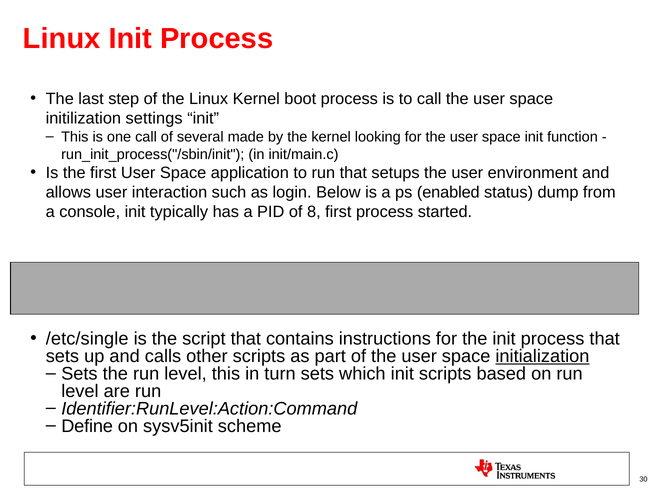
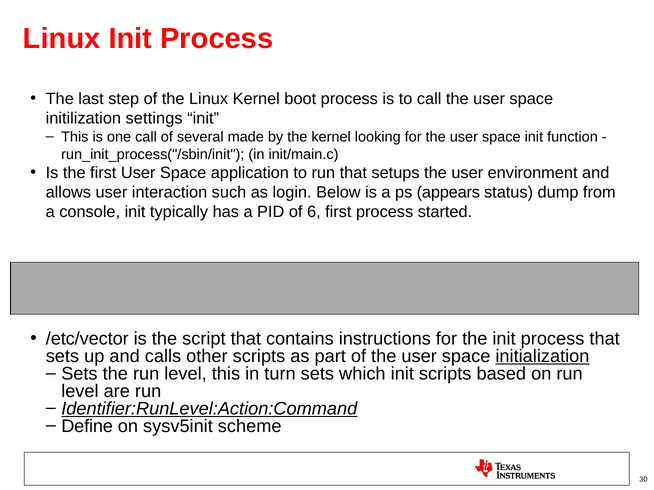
enabled: enabled -> appears
8: 8 -> 6
/etc/single: /etc/single -> /etc/vector
Identifier:RunLevel:Action:Command underline: none -> present
